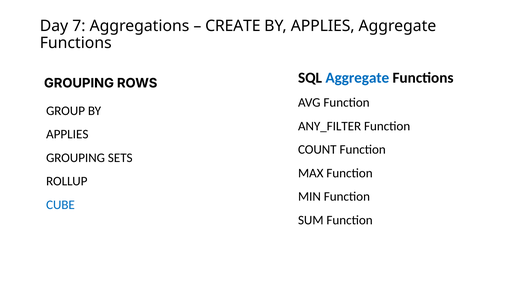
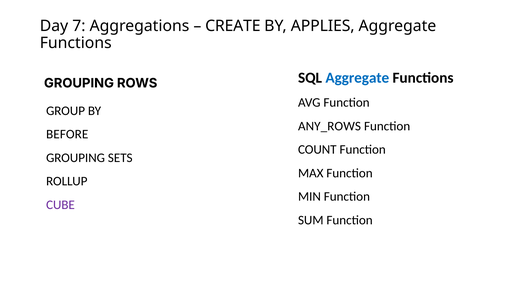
ANY_FILTER: ANY_FILTER -> ANY_ROWS
APPLIES at (67, 134): APPLIES -> BEFORE
CUBE colour: blue -> purple
